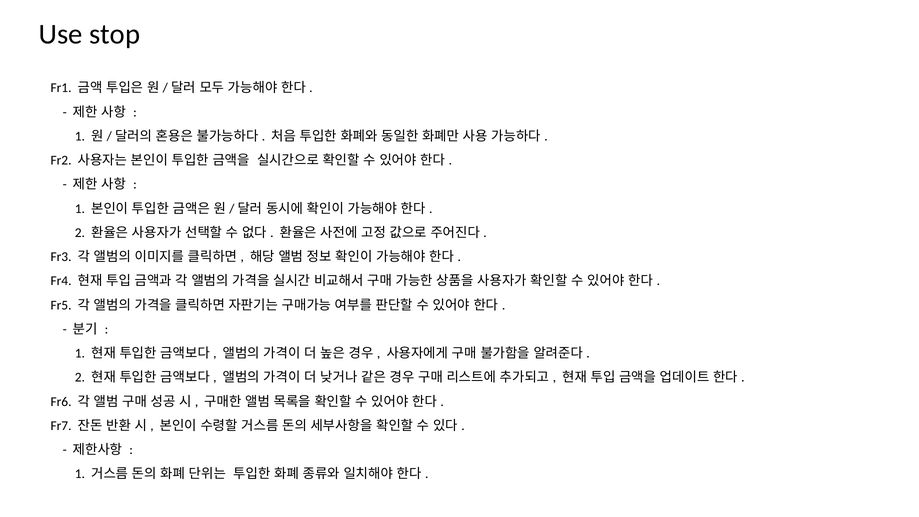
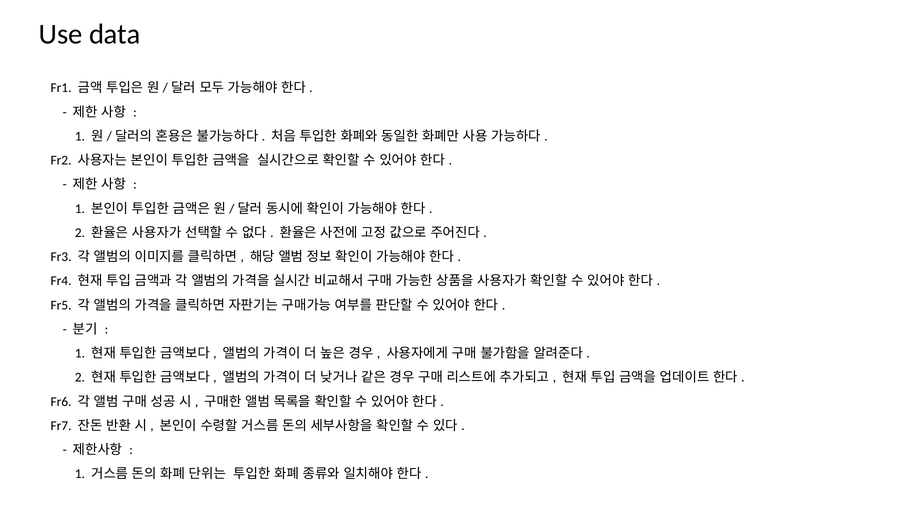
stop: stop -> data
